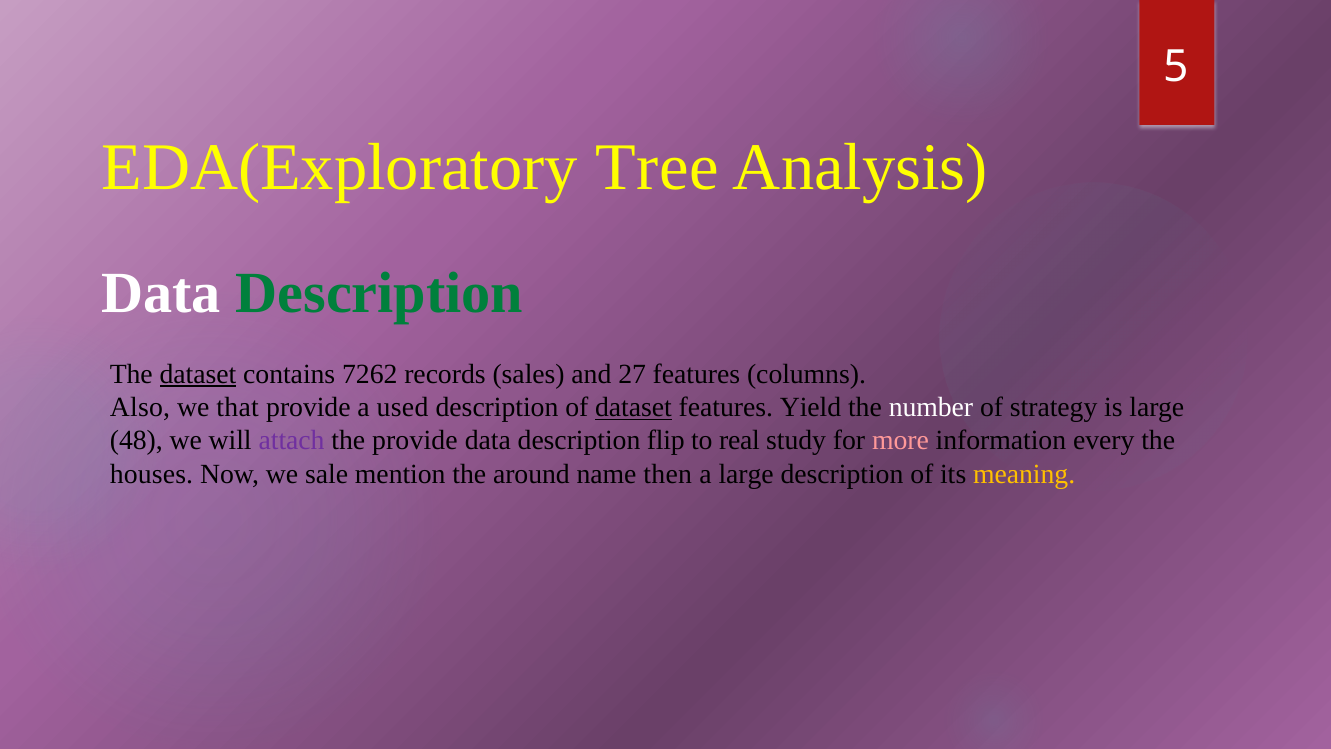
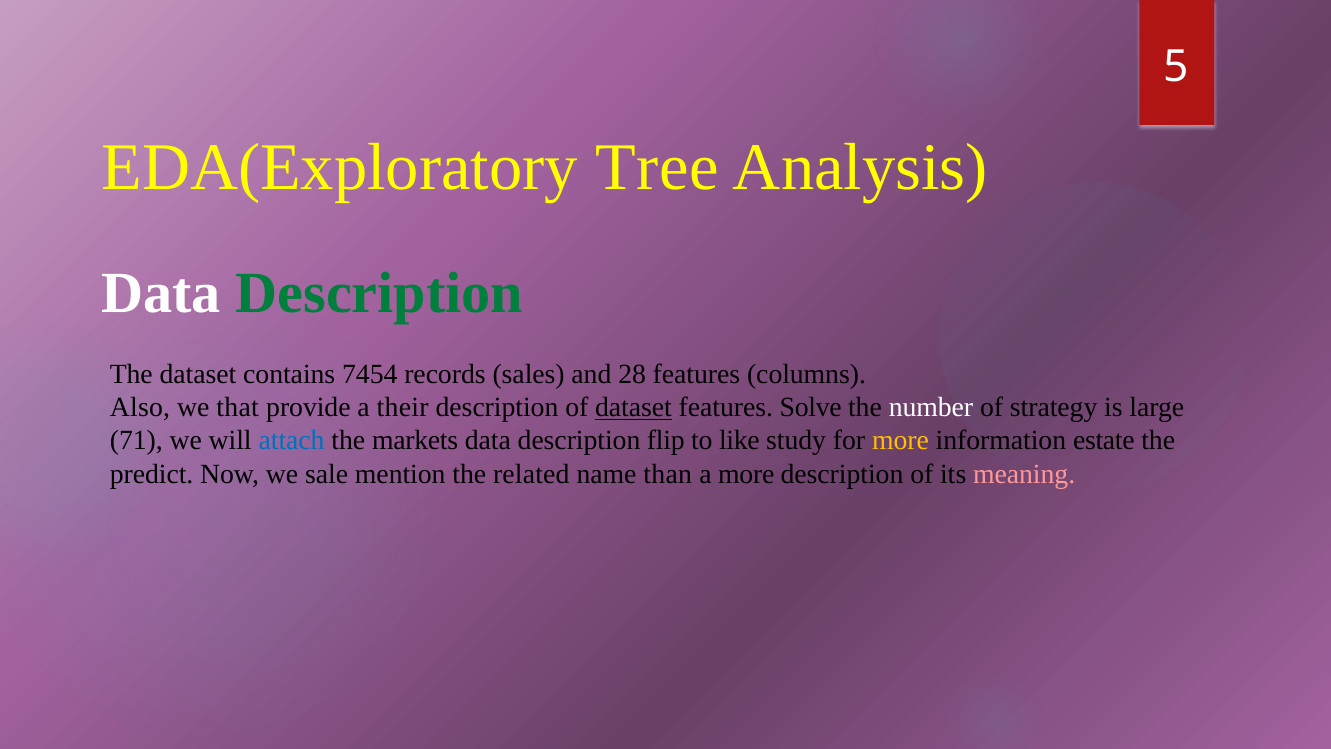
dataset at (198, 374) underline: present -> none
7262: 7262 -> 7454
27: 27 -> 28
used: used -> their
Yield: Yield -> Solve
48: 48 -> 71
attach colour: purple -> blue
the provide: provide -> markets
real: real -> like
more at (900, 441) colour: pink -> yellow
every: every -> estate
houses: houses -> predict
around: around -> related
then: then -> than
a large: large -> more
meaning colour: yellow -> pink
